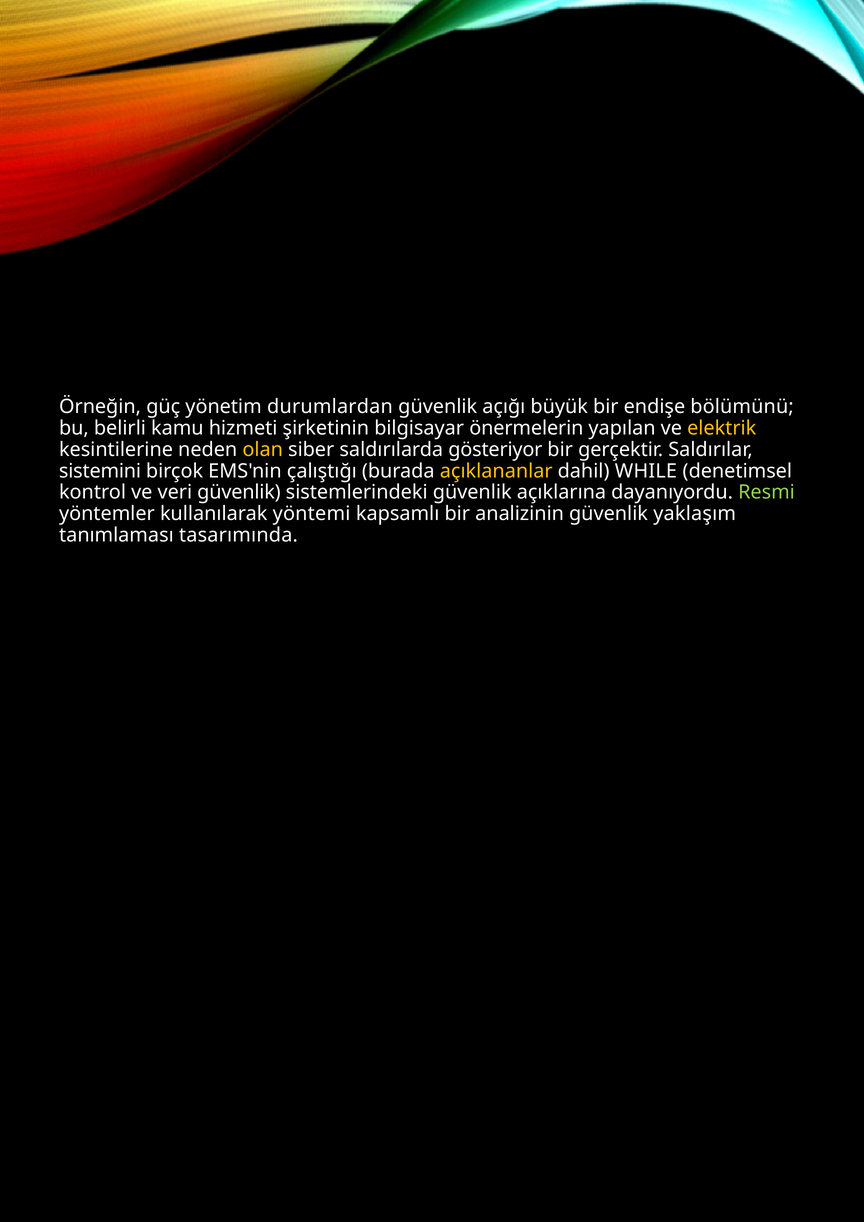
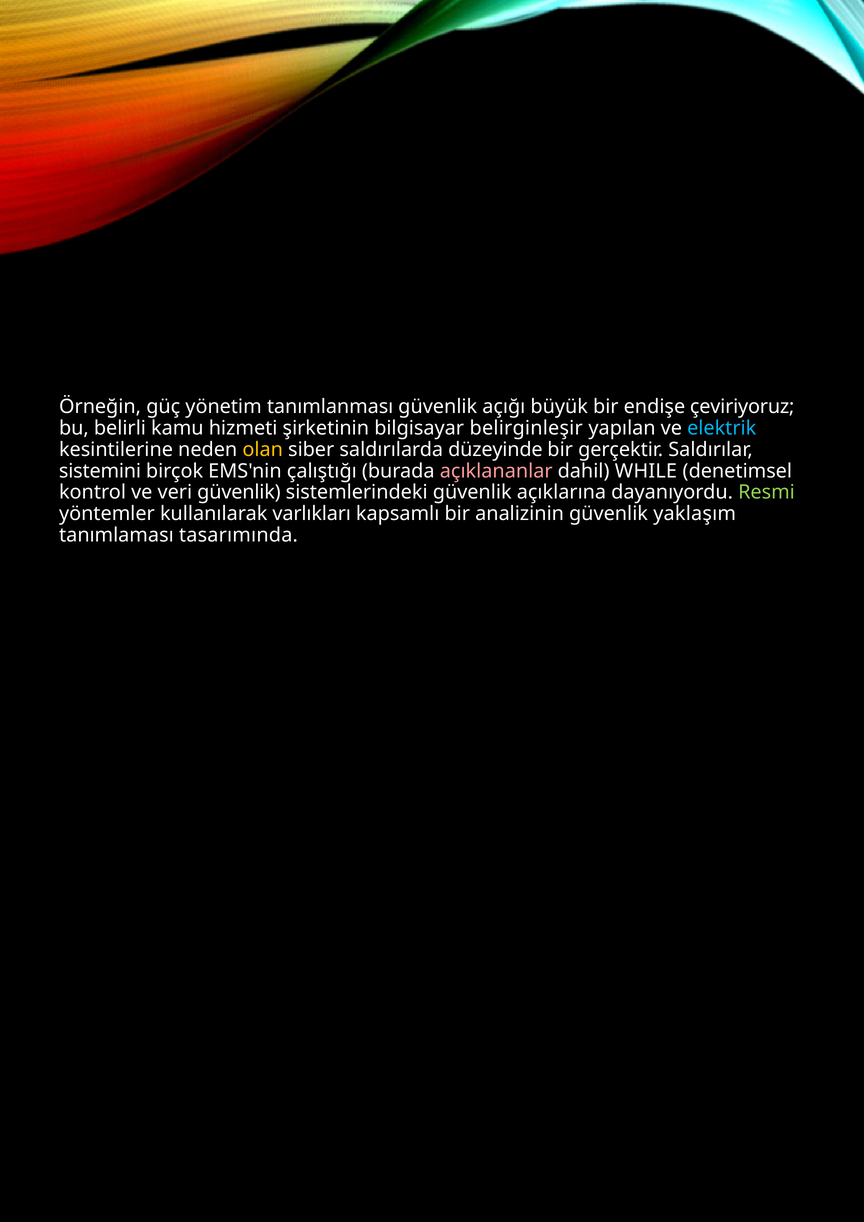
durumlardan: durumlardan -> tanımlanması
bölümünü: bölümünü -> çeviriyoruz
önermelerin: önermelerin -> belirginleşir
elektrik colour: yellow -> light blue
gösteriyor: gösteriyor -> düzeyinde
açıklananlar colour: yellow -> pink
yöntemi: yöntemi -> varlıkları
